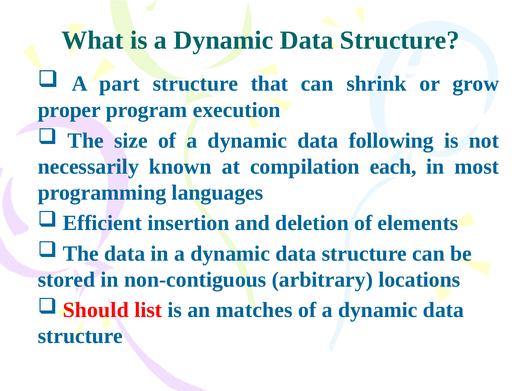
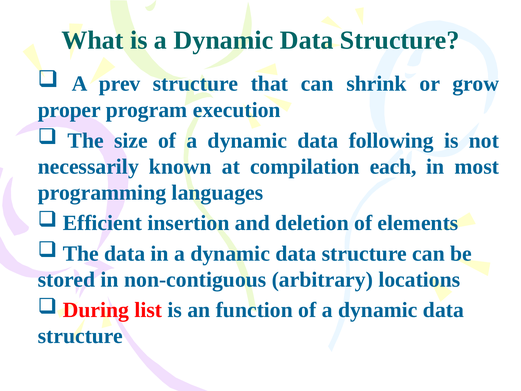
part: part -> prev
Should: Should -> During
matches: matches -> function
